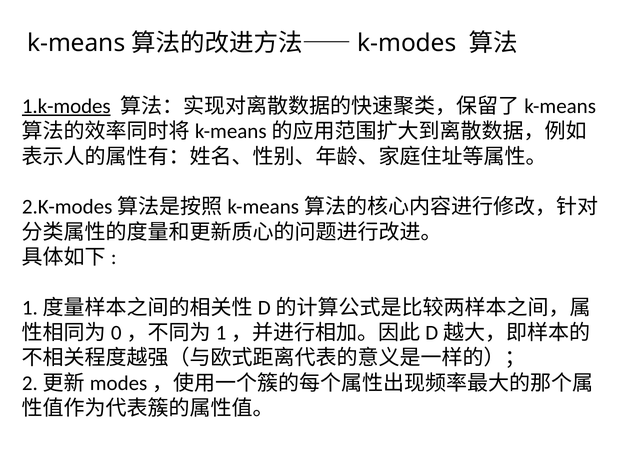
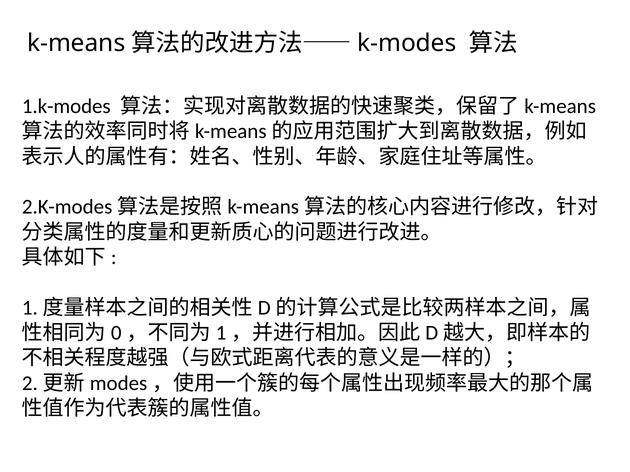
1.k-modes underline: present -> none
